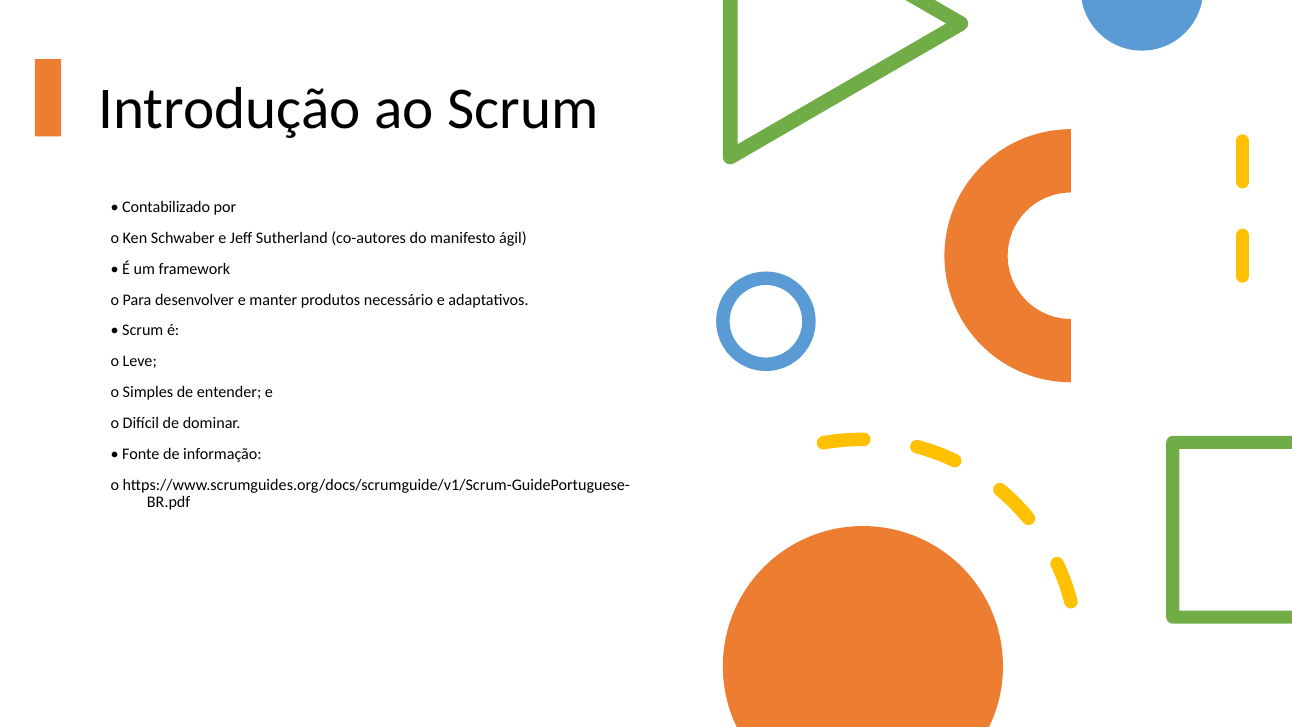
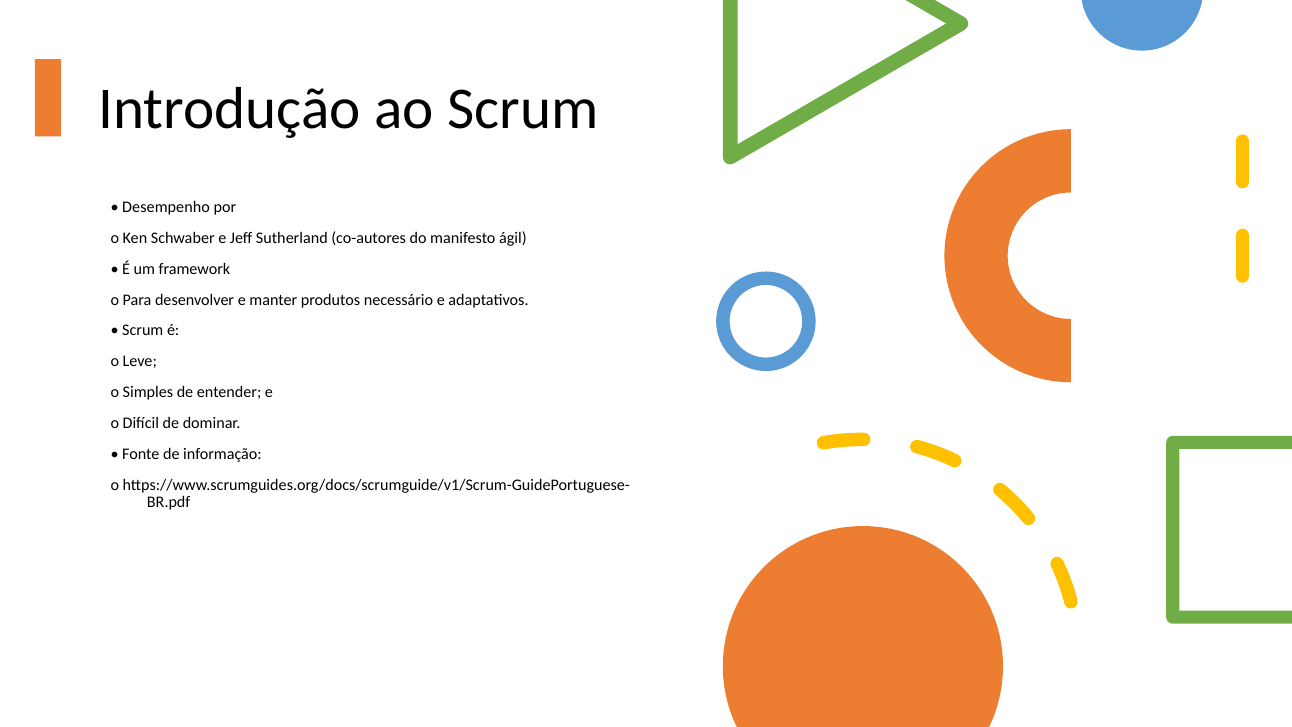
Contabilizado: Contabilizado -> Desempenho
